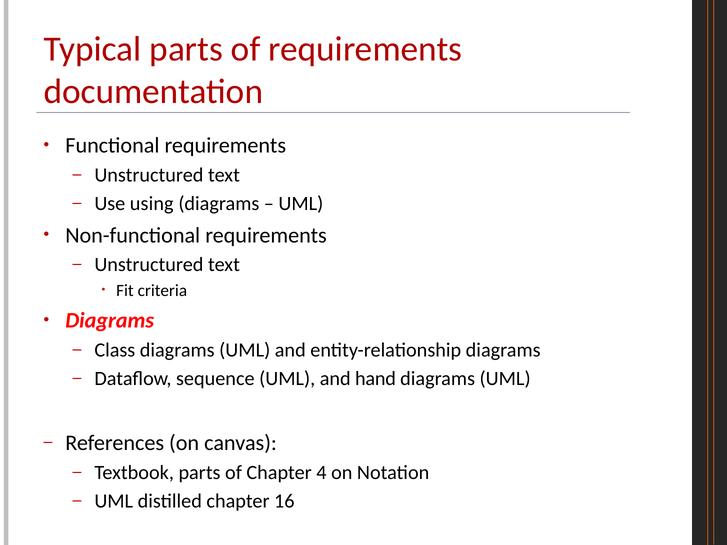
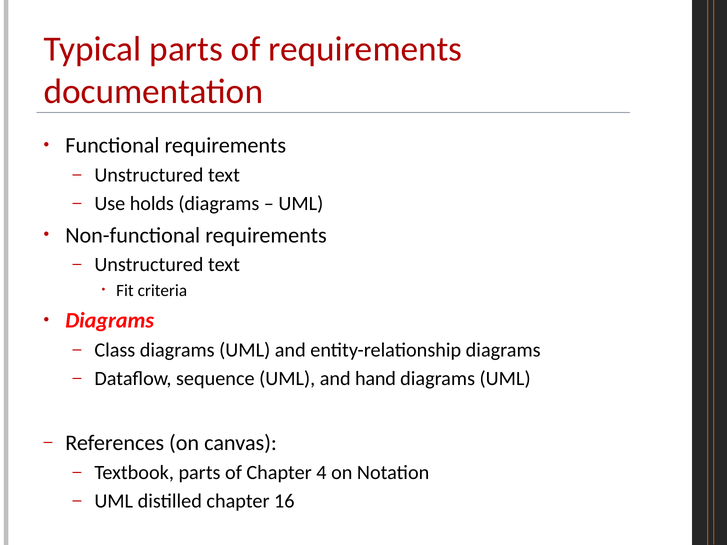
using: using -> holds
